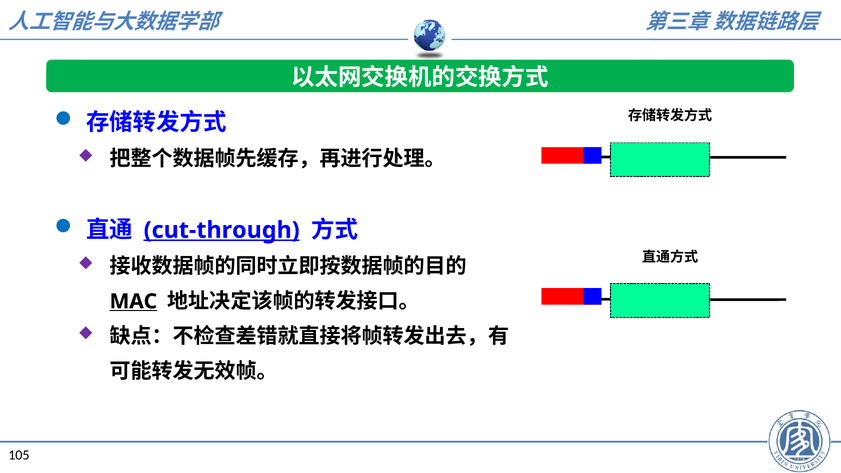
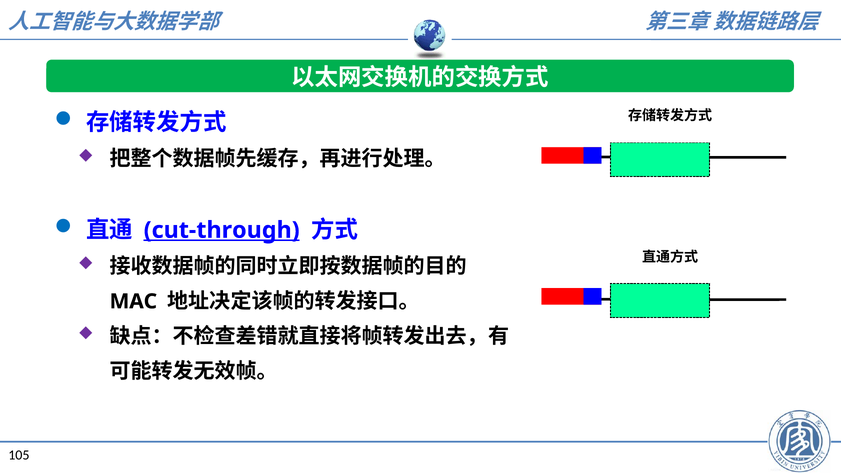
MAC underline: present -> none
